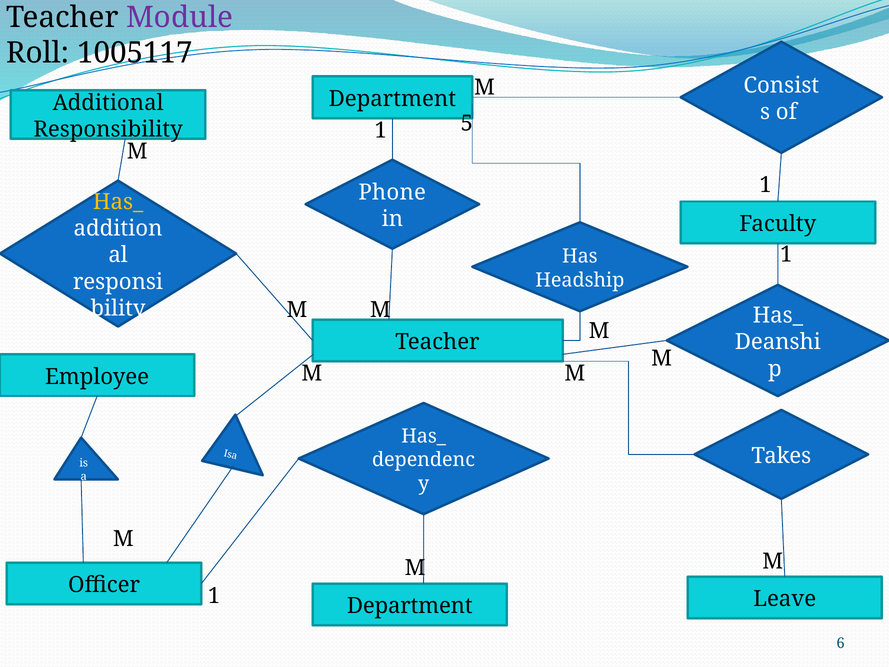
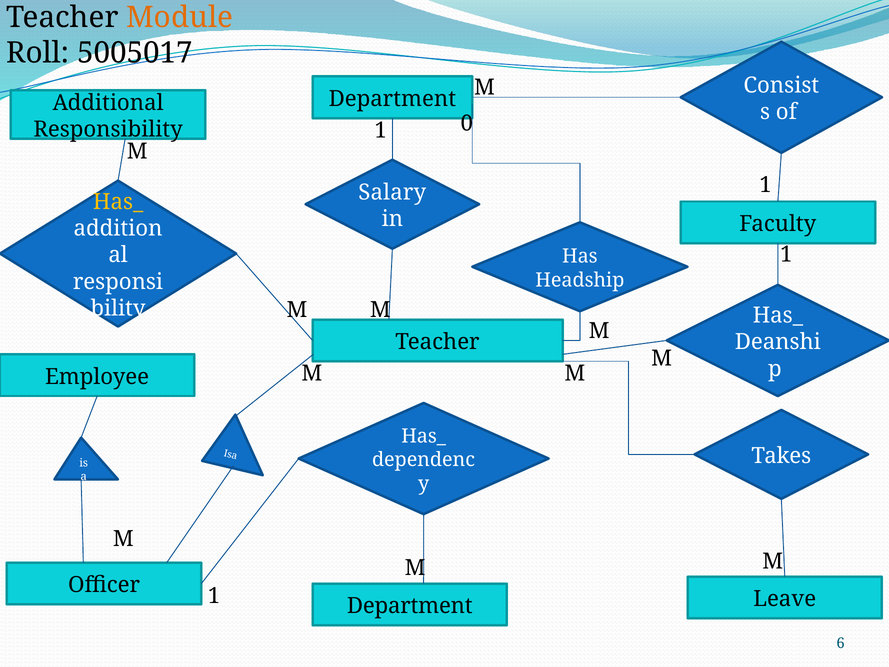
Module colour: purple -> orange
1005117: 1005117 -> 5005017
5: 5 -> 0
Phone: Phone -> Salary
